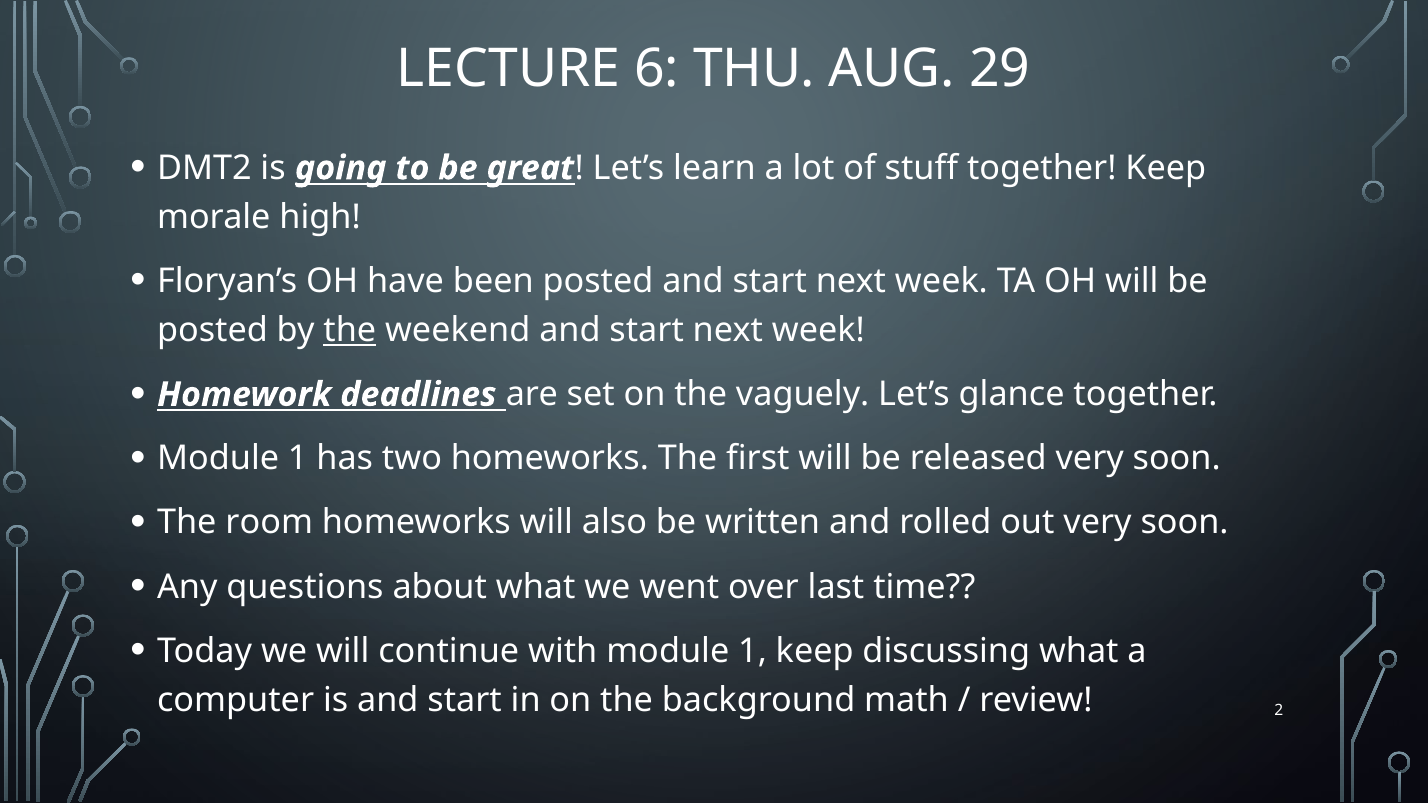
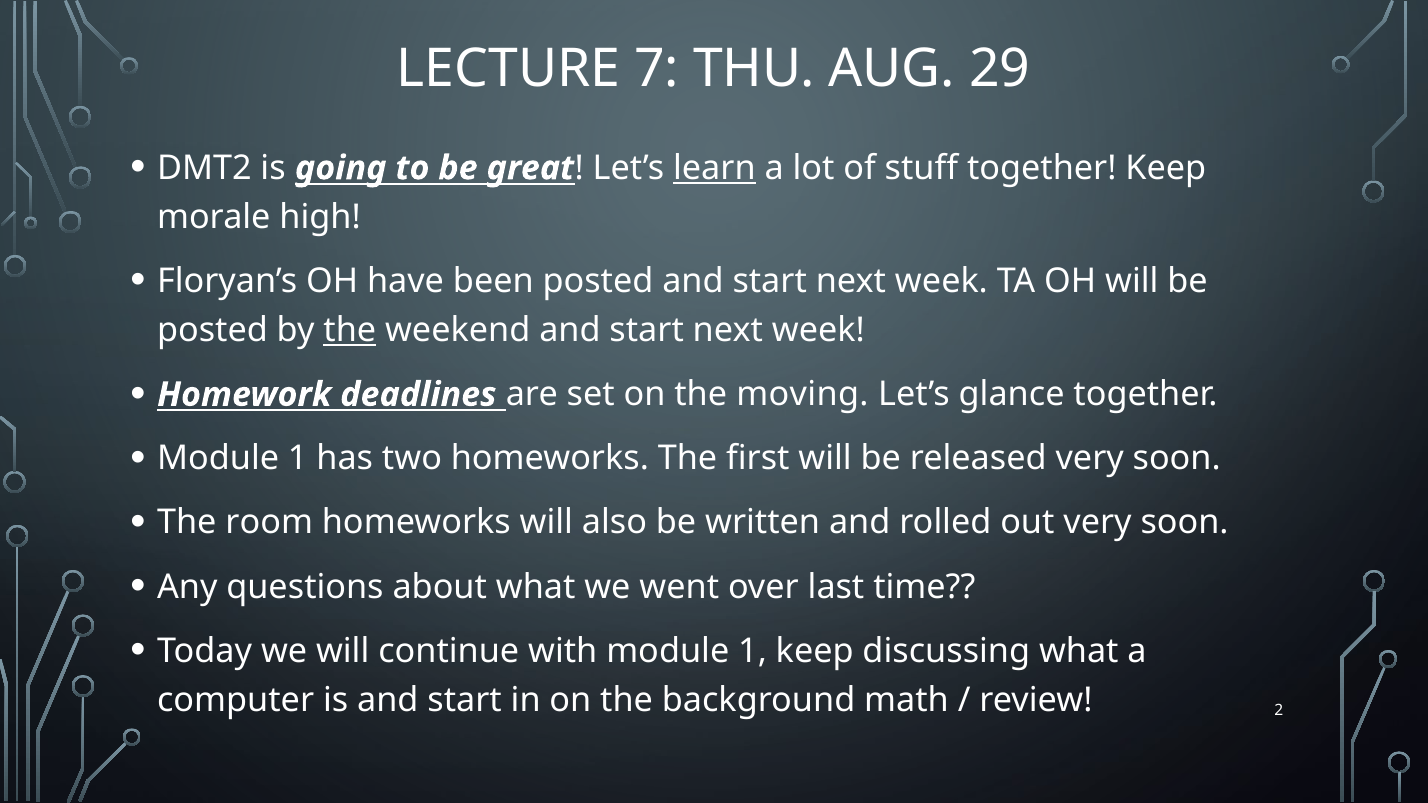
6: 6 -> 7
learn underline: none -> present
vaguely: vaguely -> moving
